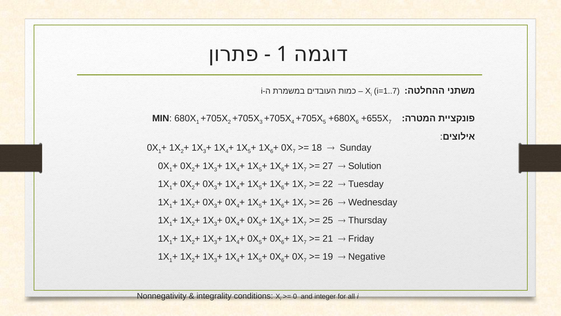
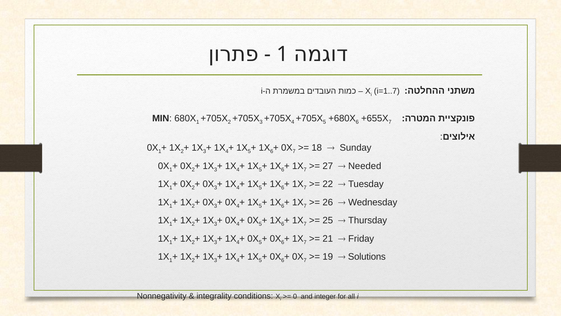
Solution: Solution -> Needed
Negative: Negative -> Solutions
